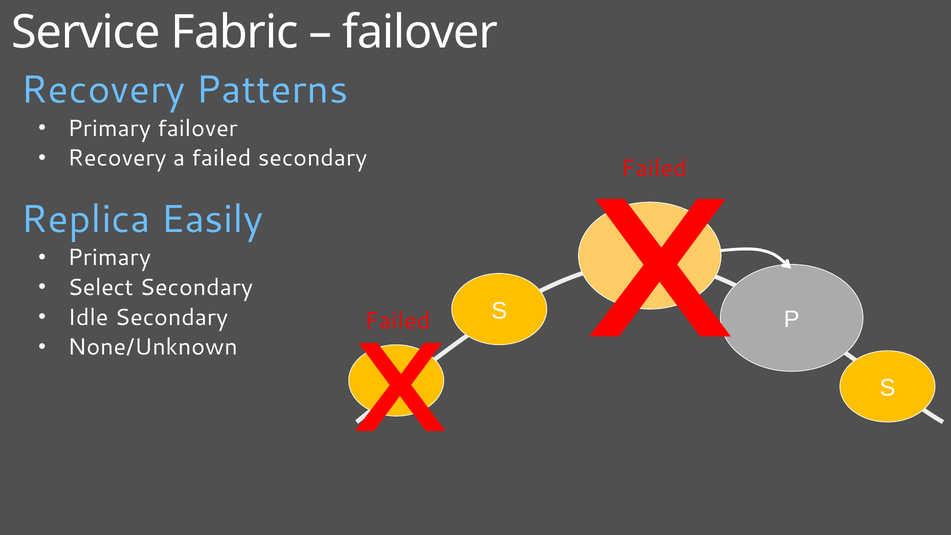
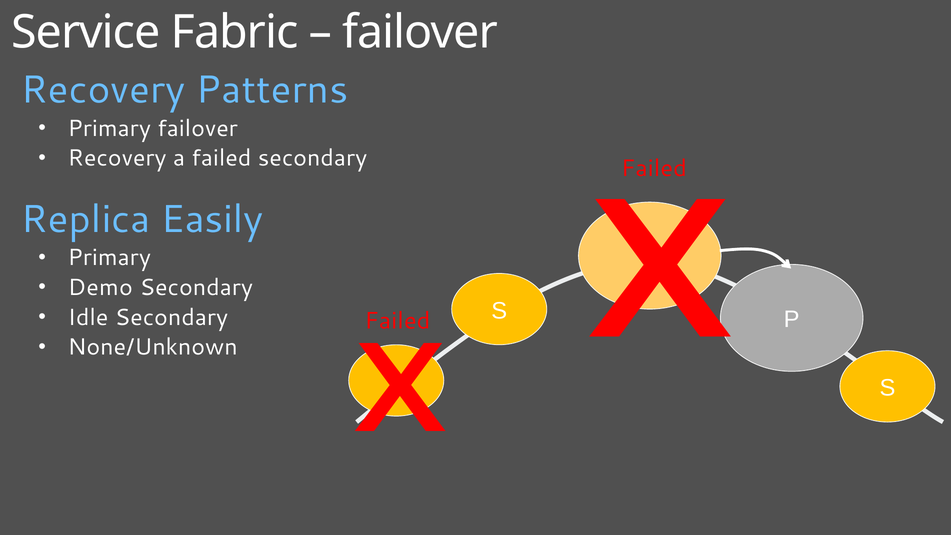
Select: Select -> Demo
